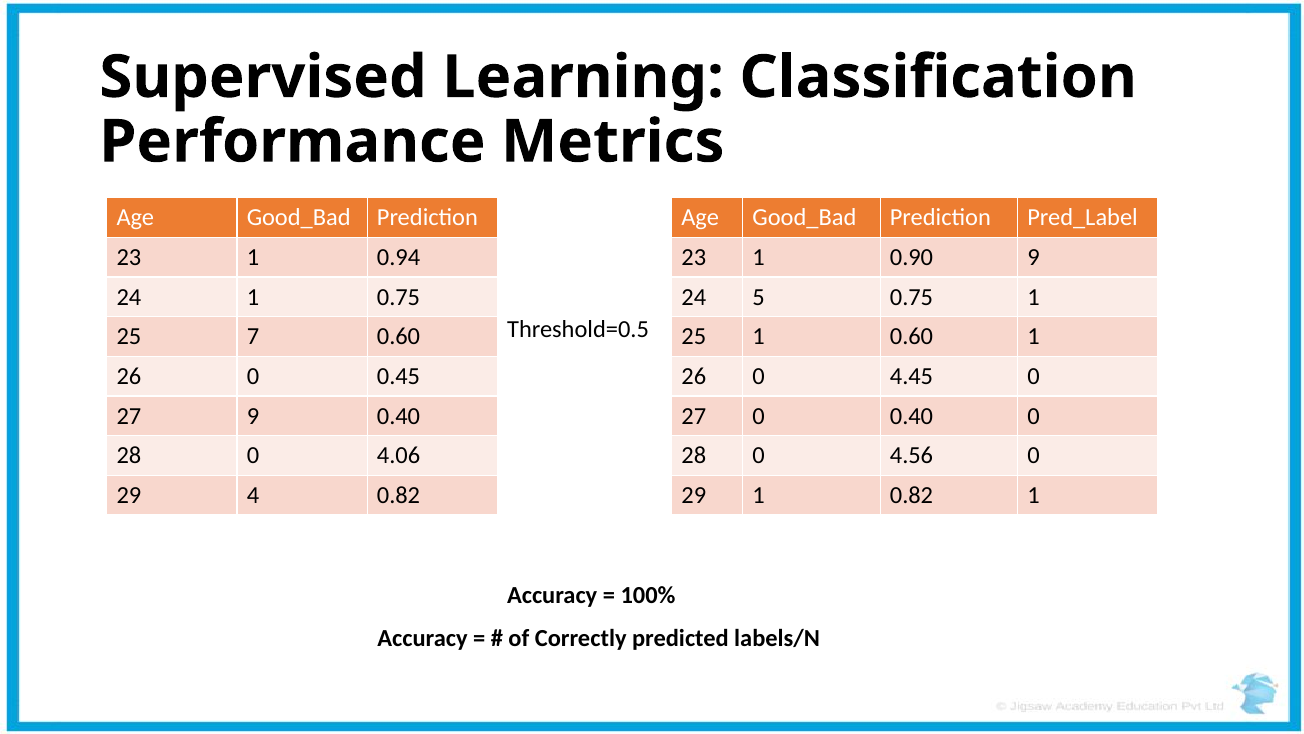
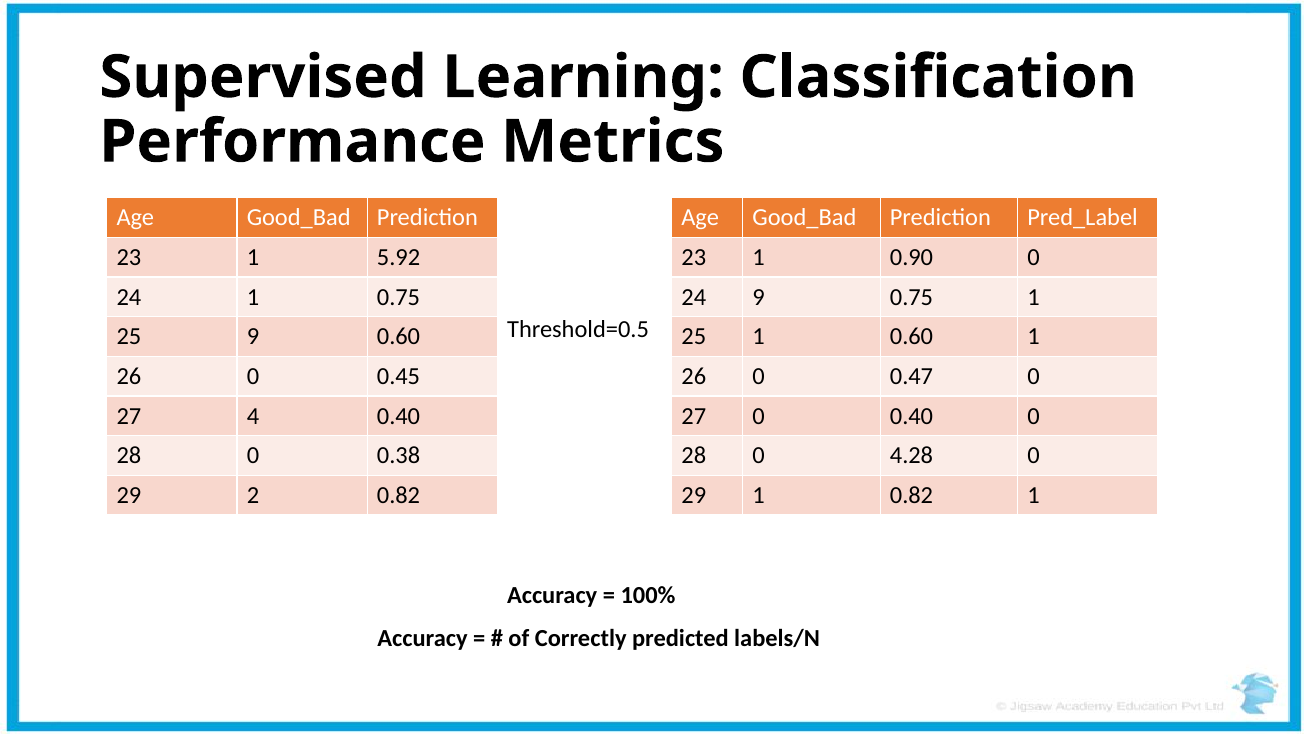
0.94: 0.94 -> 5.92
0.90 9: 9 -> 0
24 5: 5 -> 9
25 7: 7 -> 9
4.45: 4.45 -> 0.47
27 9: 9 -> 4
4.06: 4.06 -> 0.38
4.56: 4.56 -> 4.28
4: 4 -> 2
